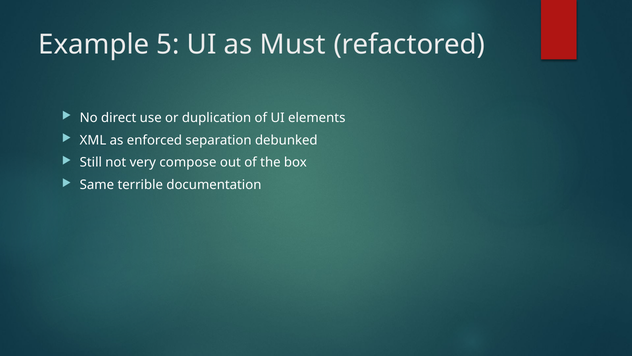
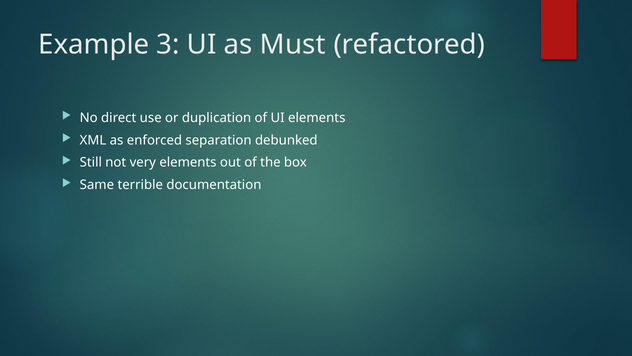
5: 5 -> 3
very compose: compose -> elements
